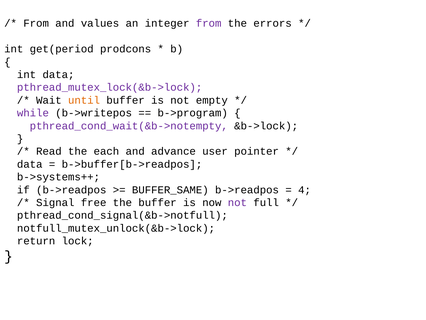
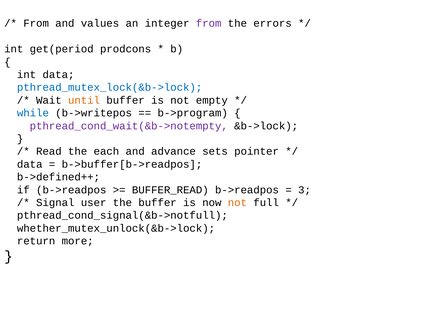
pthread_mutex_lock(&b->lock colour: purple -> blue
while colour: purple -> blue
user: user -> sets
b->systems++: b->systems++ -> b->defined++
BUFFER_SAME: BUFFER_SAME -> BUFFER_READ
4: 4 -> 3
free: free -> user
not at (237, 202) colour: purple -> orange
notfull_mutex_unlock(&b->lock: notfull_mutex_unlock(&b->lock -> whether_mutex_unlock(&b->lock
lock: lock -> more
